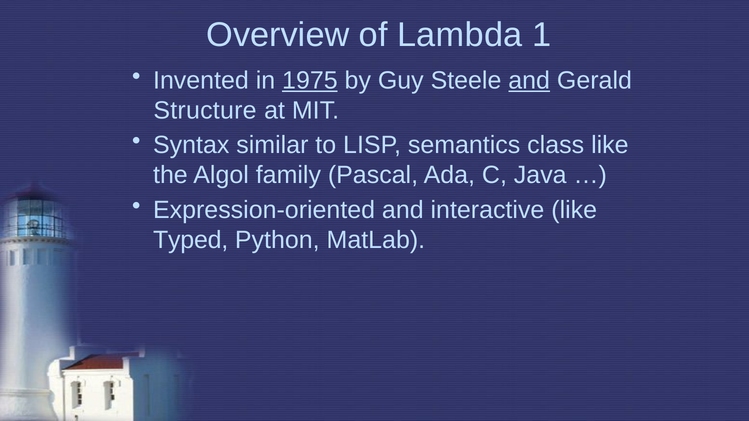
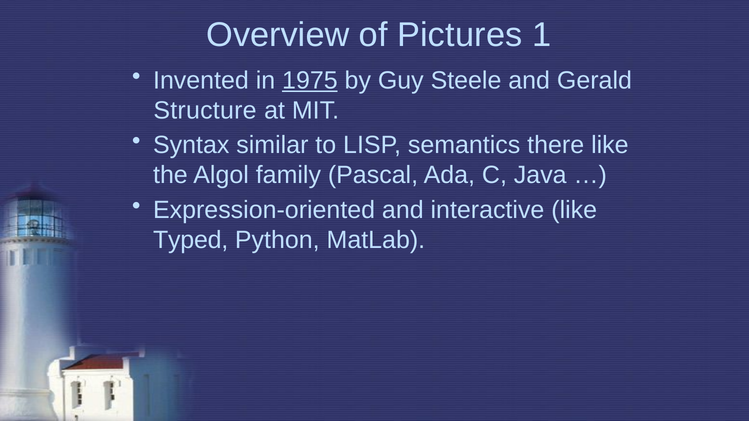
Lambda: Lambda -> Pictures
and at (529, 80) underline: present -> none
class: class -> there
